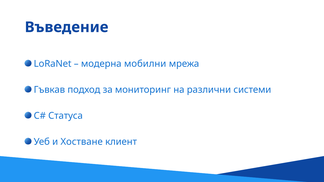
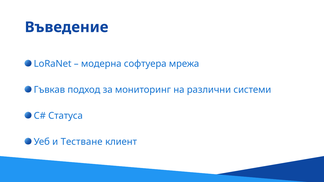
мобилни: мобилни -> софтуера
Хостване: Хостване -> Тестване
